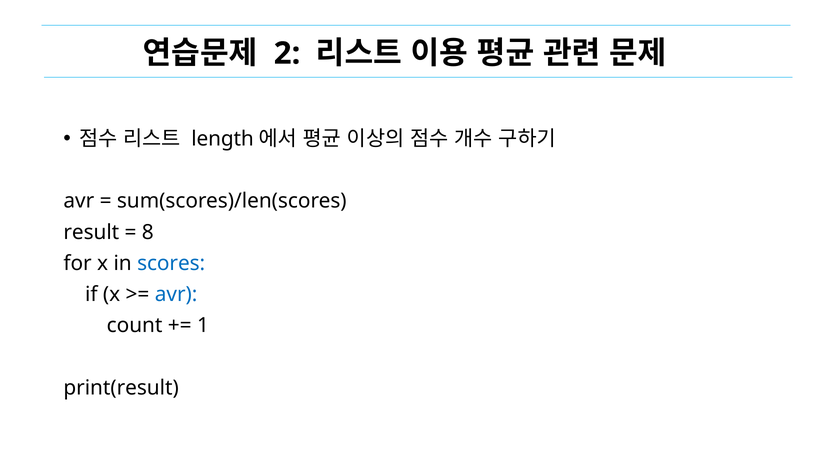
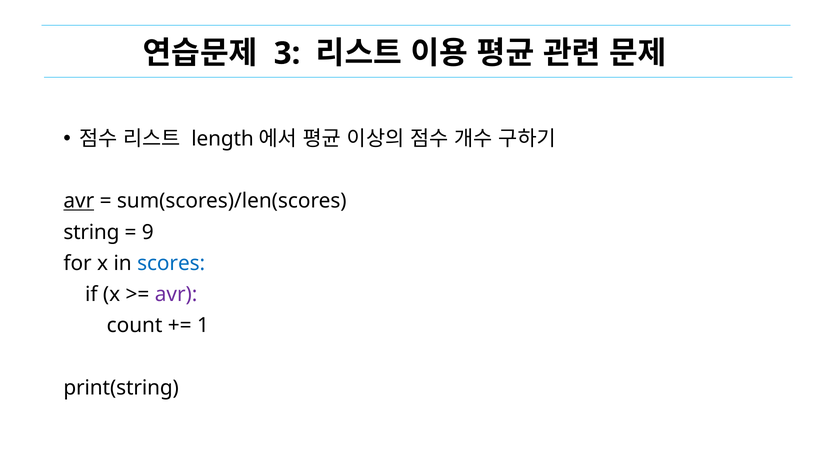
2: 2 -> 3
avr at (79, 201) underline: none -> present
result: result -> string
8: 8 -> 9
avr at (176, 294) colour: blue -> purple
print(result: print(result -> print(string
